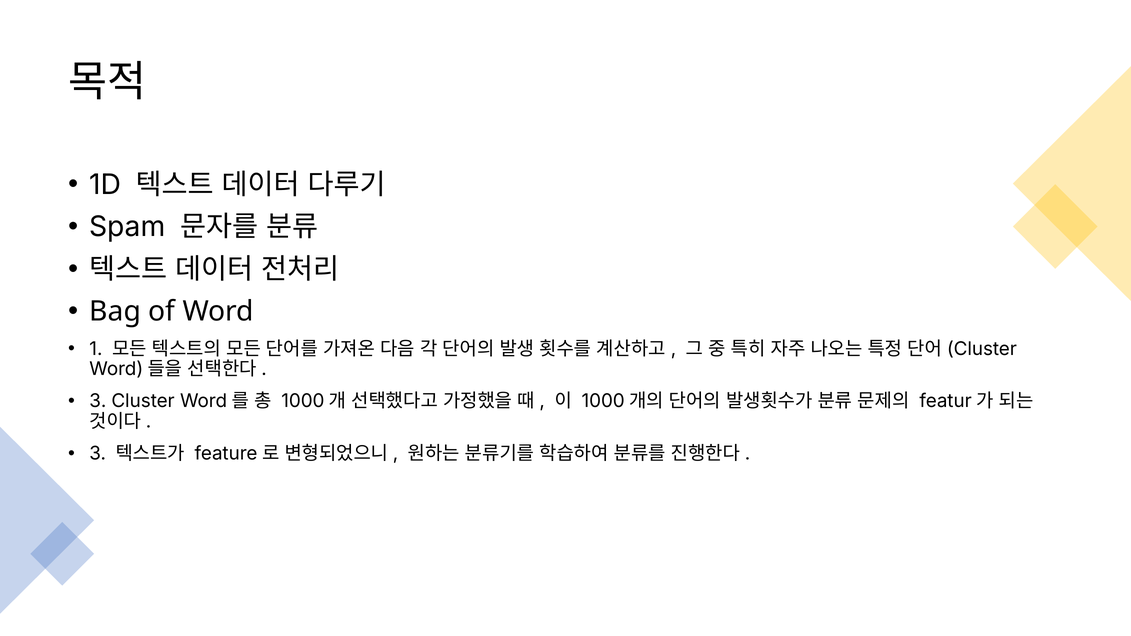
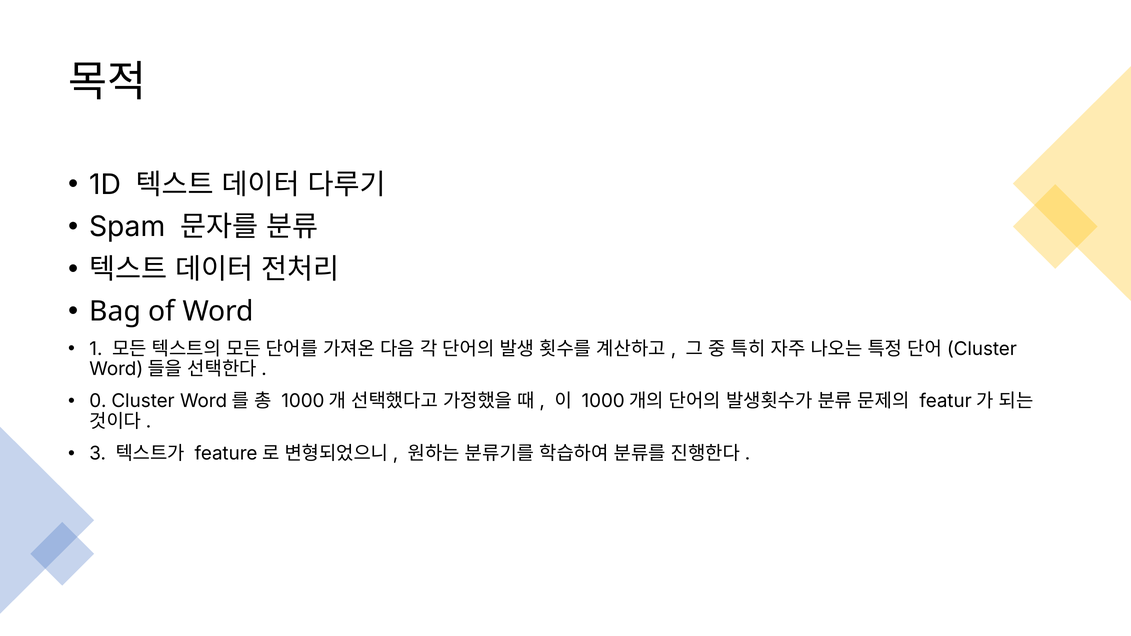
3 at (98, 401): 3 -> 0
